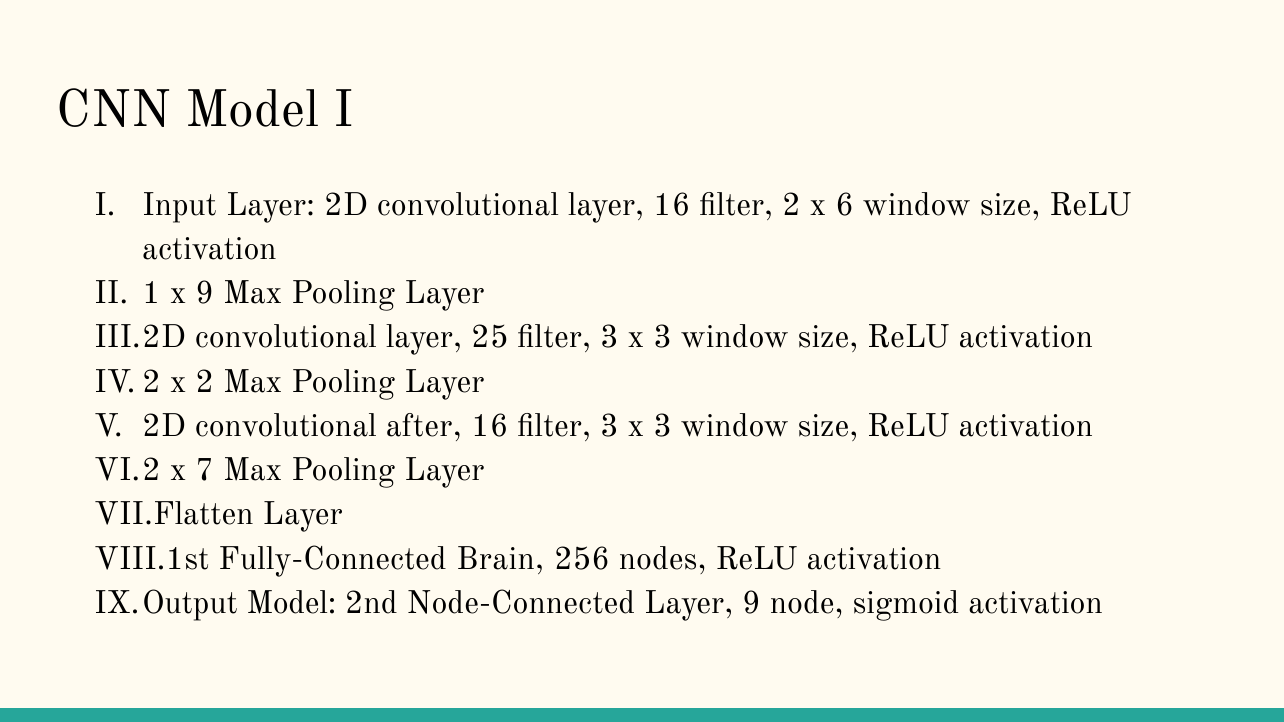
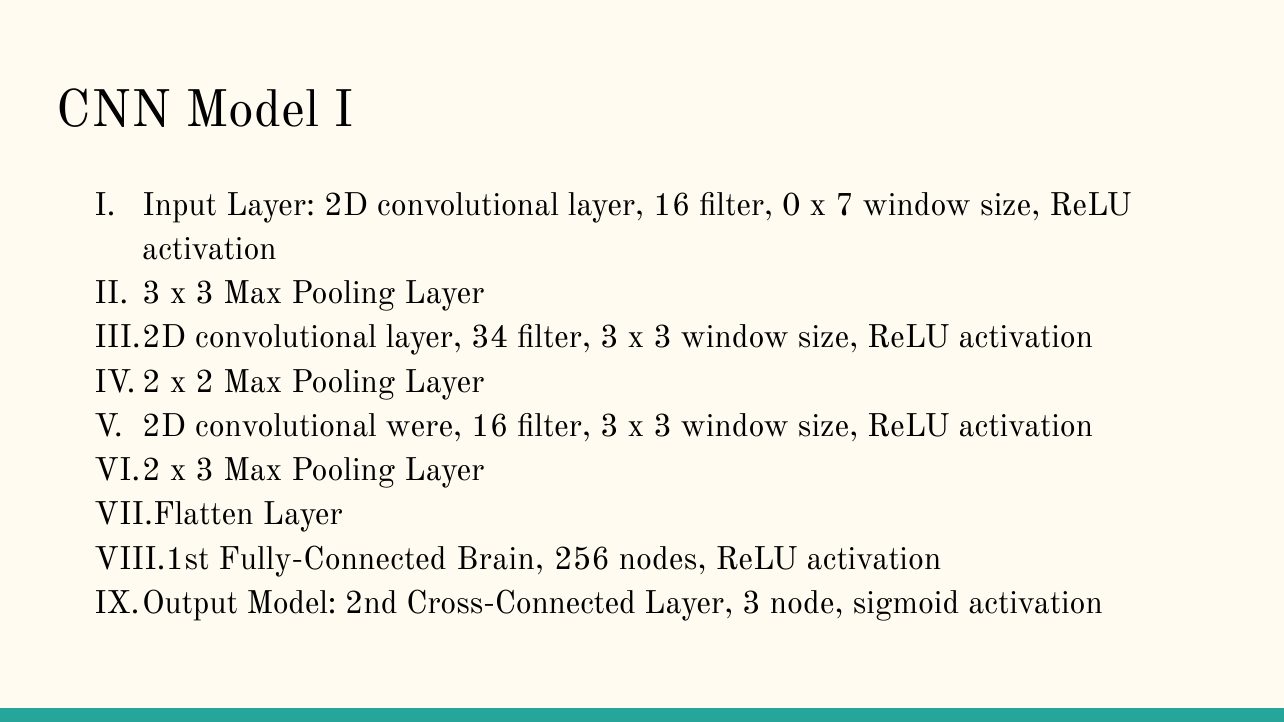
filter 2: 2 -> 0
6: 6 -> 7
1 at (152, 293): 1 -> 3
9 at (205, 293): 9 -> 3
25: 25 -> 34
after: after -> were
7 at (205, 470): 7 -> 3
Node-Connected: Node-Connected -> Cross-Connected
Layer 9: 9 -> 3
